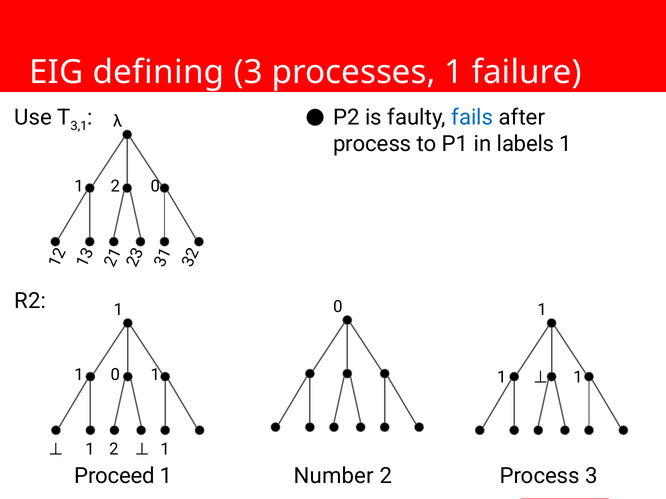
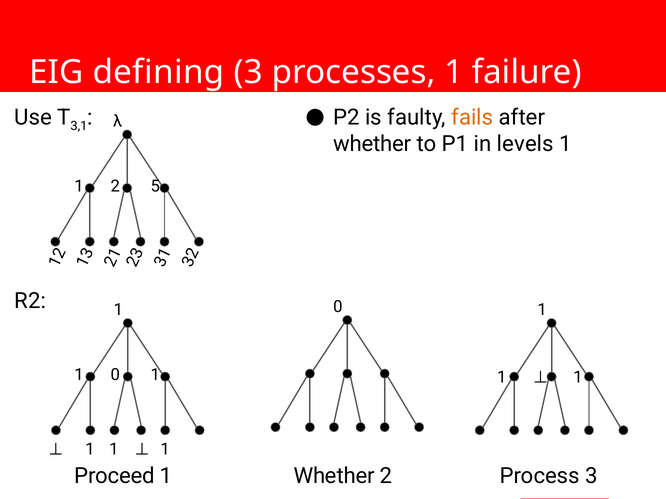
fails colour: blue -> orange
process at (372, 144): process -> whether
labels: labels -> levels
2 0: 0 -> 5
2 at (114, 450): 2 -> 1
1 Number: Number -> Whether
